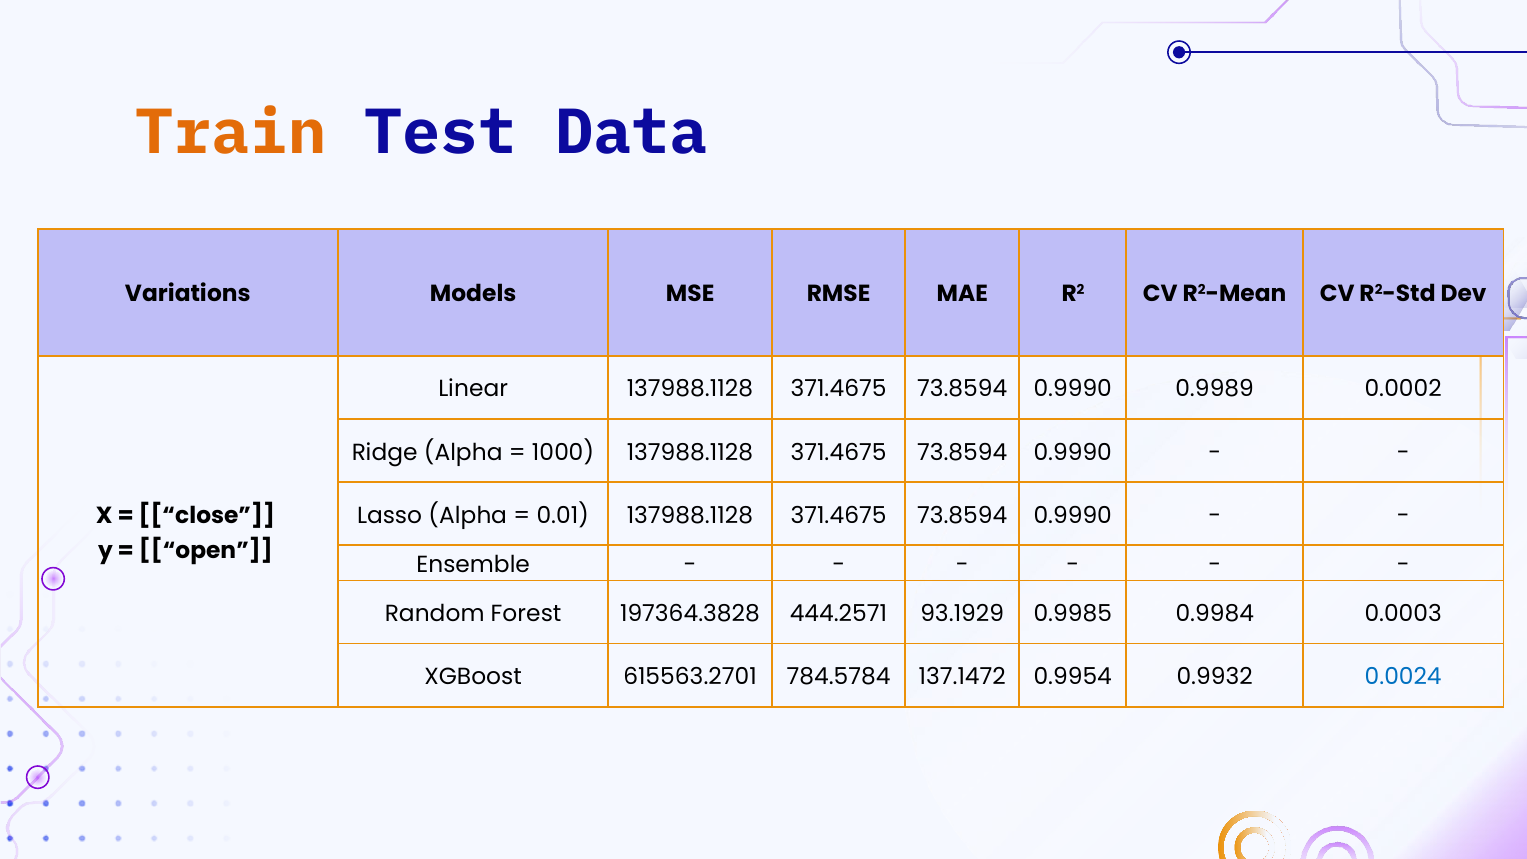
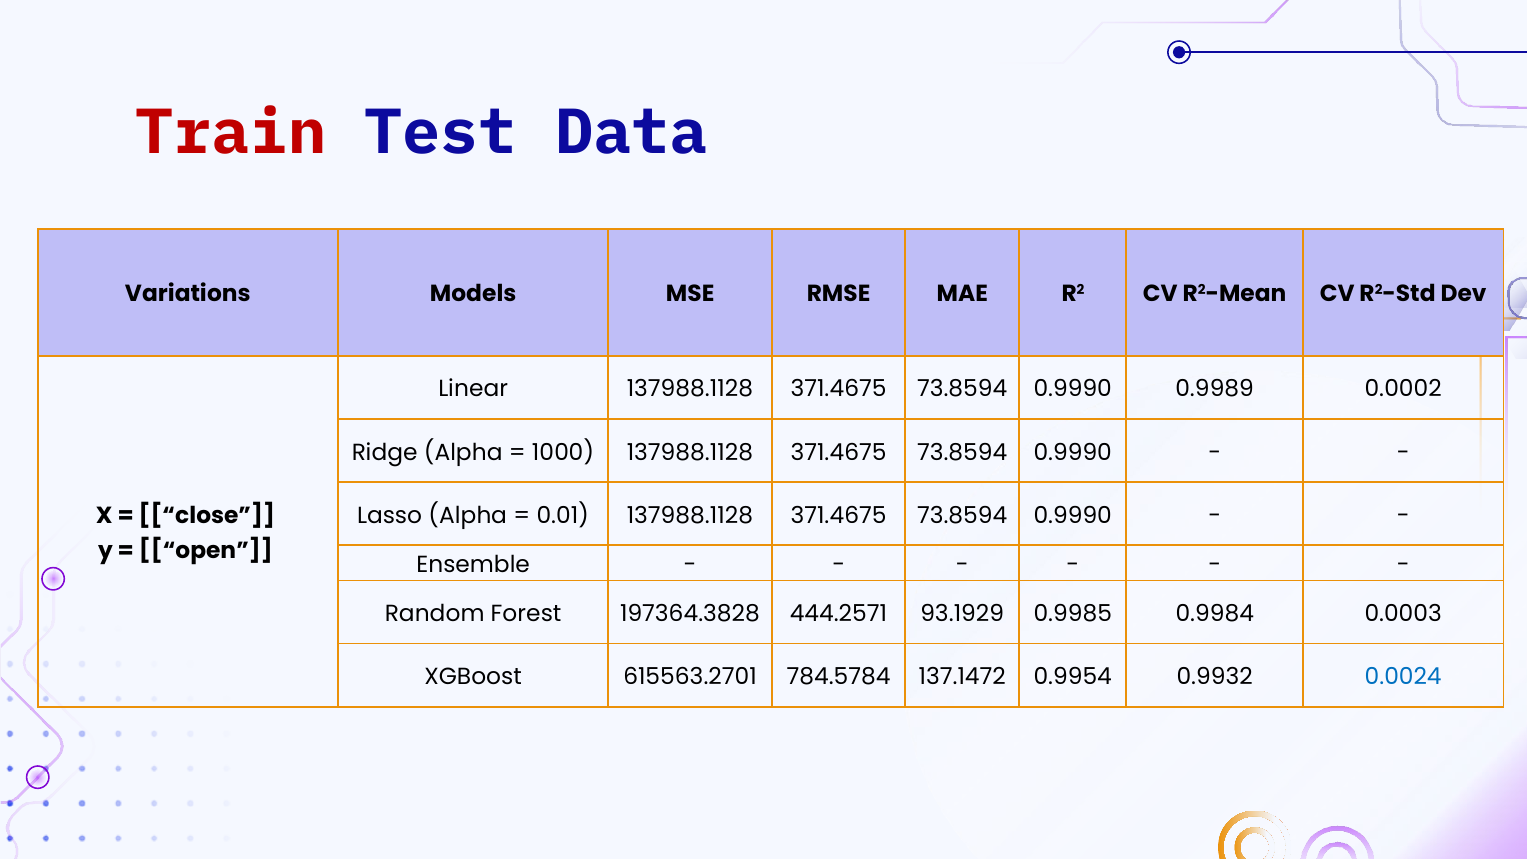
Train colour: orange -> red
